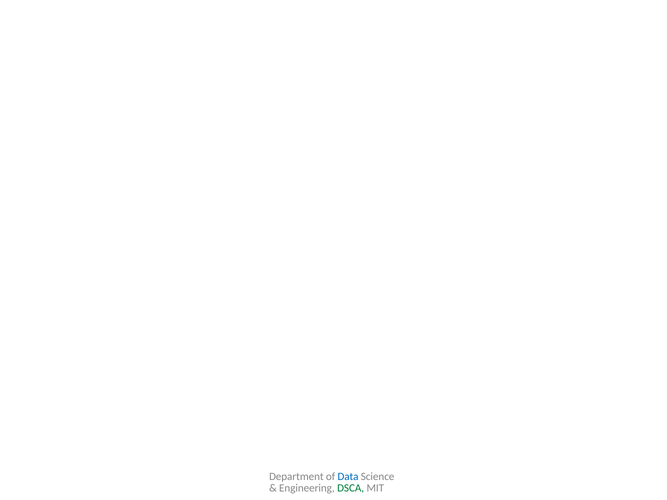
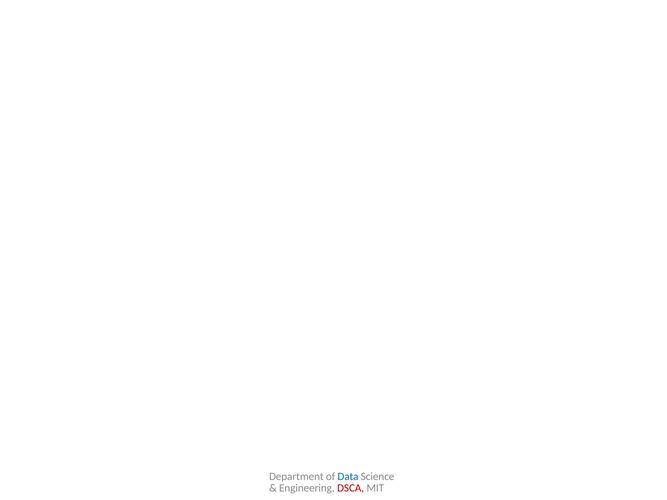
DSCA colour: green -> red
